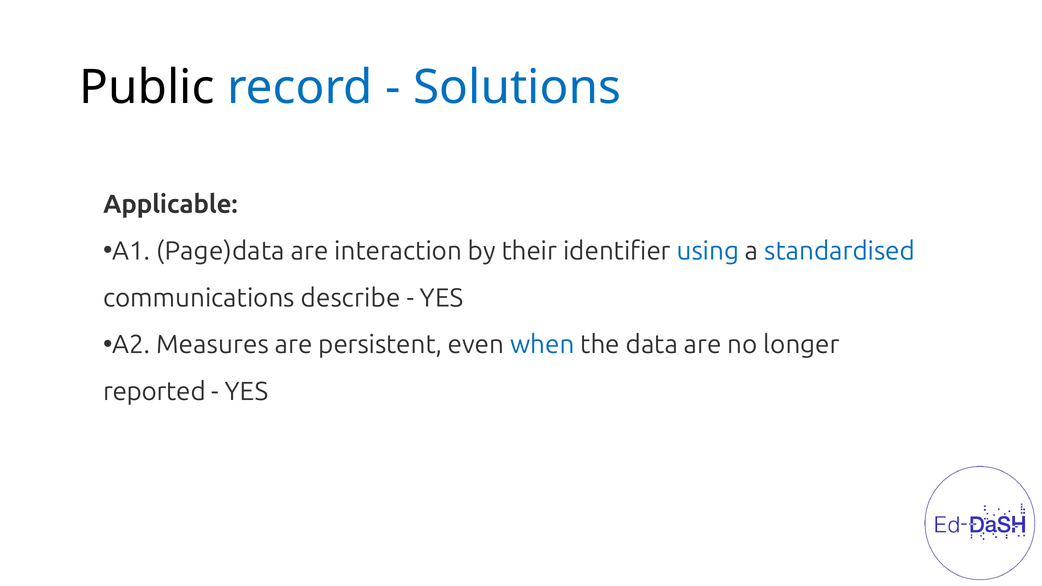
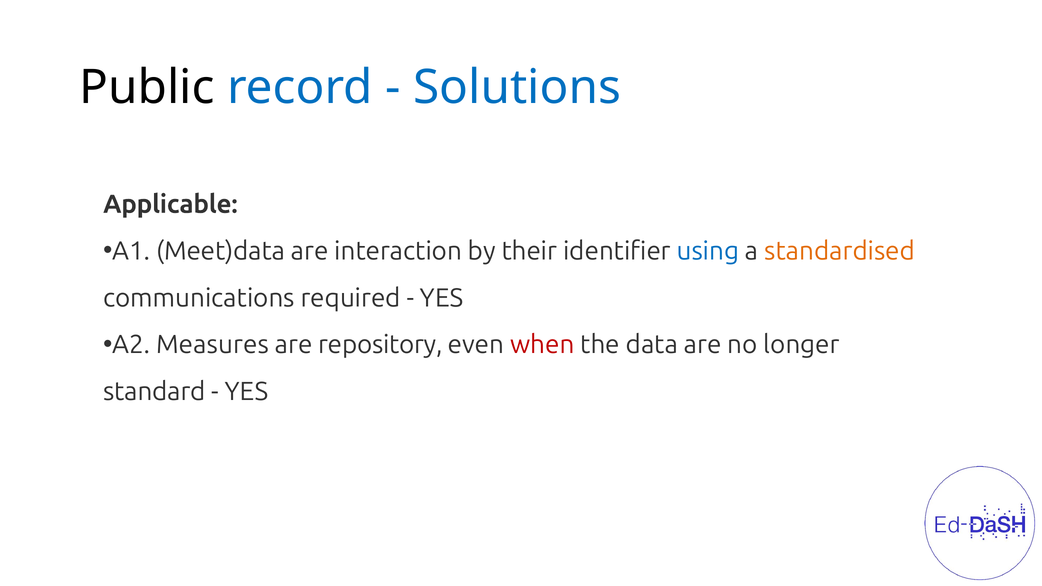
Page)data: Page)data -> Meet)data
standardised colour: blue -> orange
describe: describe -> required
persistent: persistent -> repository
when colour: blue -> red
reported: reported -> standard
